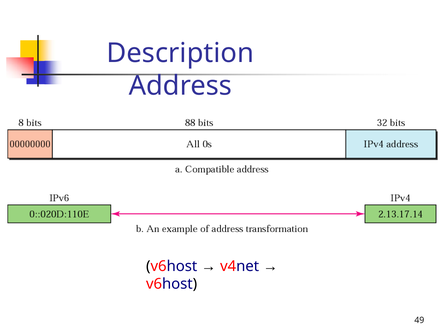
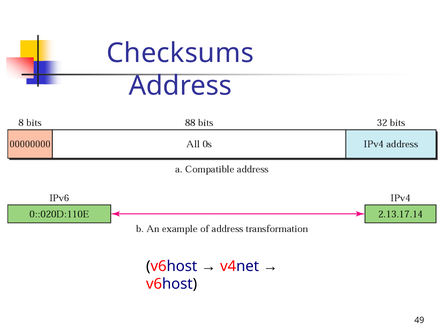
Description: Description -> Checksums
